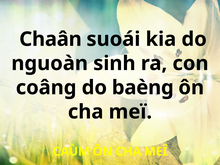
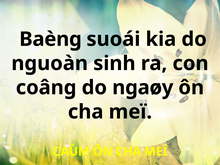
Chaân: Chaân -> Baèng
baèng: baèng -> ngaøy
